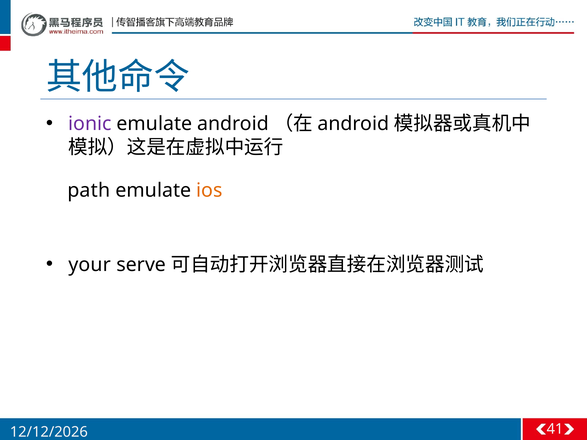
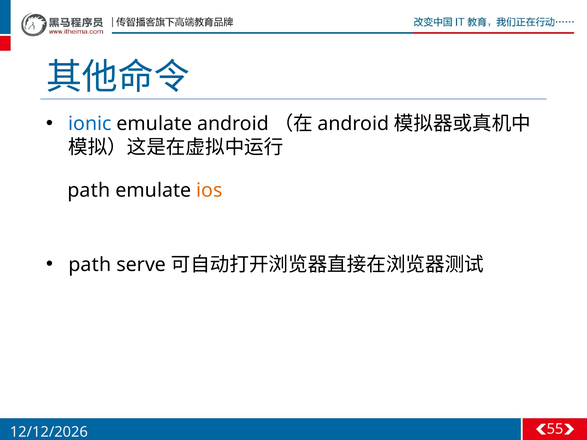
ionic colour: purple -> blue
your at (90, 265): your -> path
41: 41 -> 55
